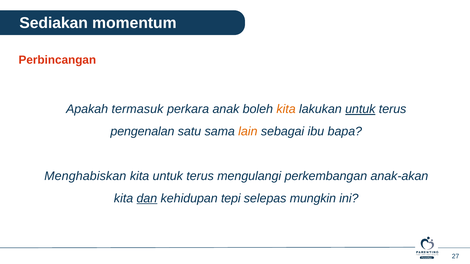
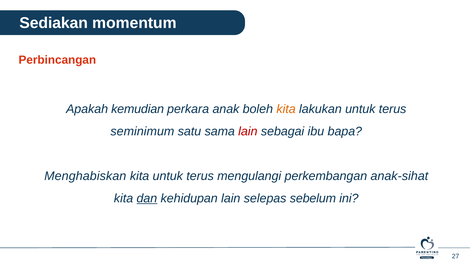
termasuk: termasuk -> kemudian
untuk at (360, 109) underline: present -> none
pengenalan: pengenalan -> seminimum
lain at (248, 132) colour: orange -> red
anak-akan: anak-akan -> anak-sihat
kehidupan tepi: tepi -> lain
mungkin: mungkin -> sebelum
